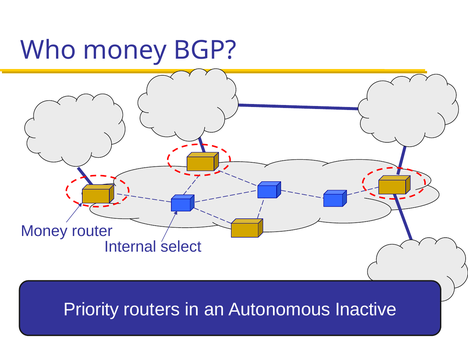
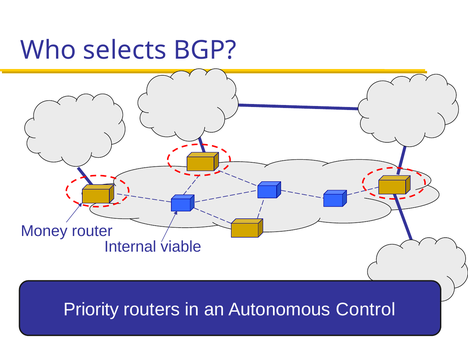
Who money: money -> selects
select: select -> viable
Inactive: Inactive -> Control
